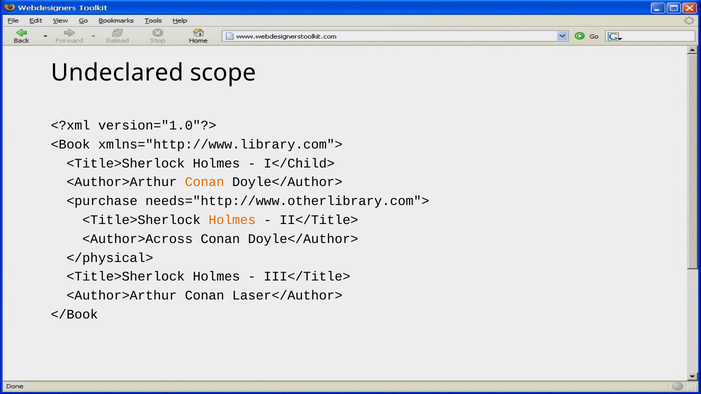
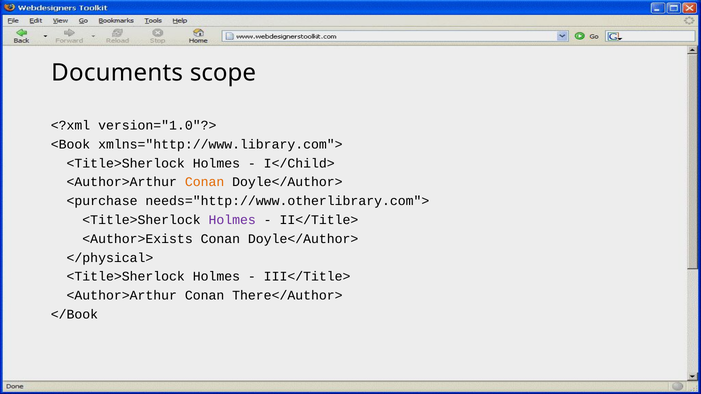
Undeclared: Undeclared -> Documents
Holmes at (232, 220) colour: orange -> purple
<Author>Across: <Author>Across -> <Author>Exists
Laser</Author>: Laser</Author> -> There</Author>
